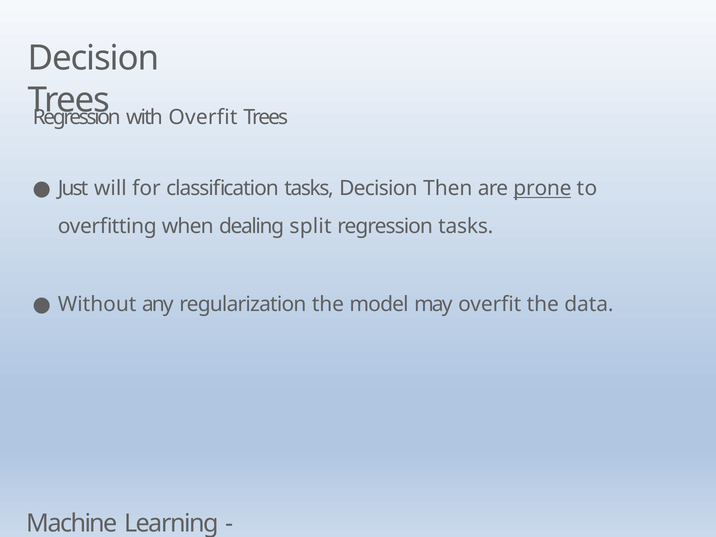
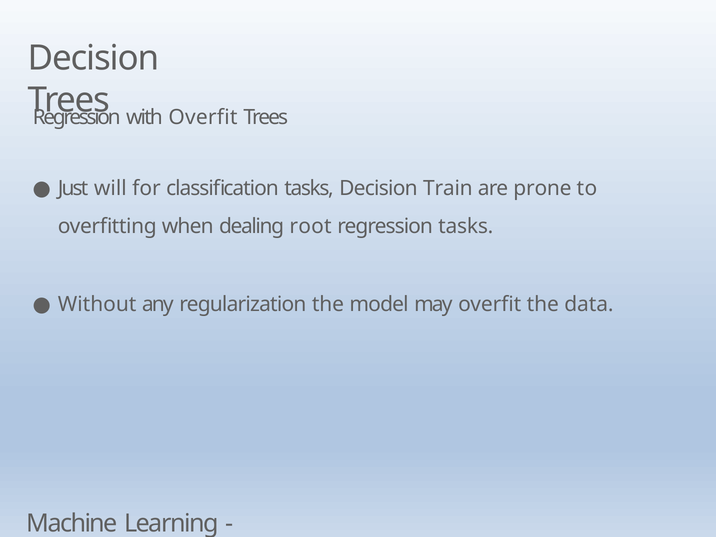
Then: Then -> Train
prone underline: present -> none
split: split -> root
